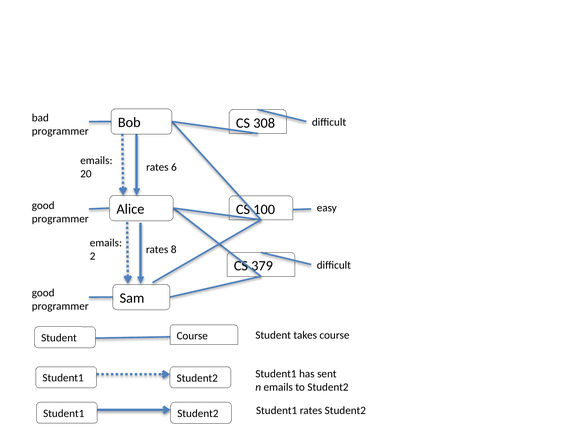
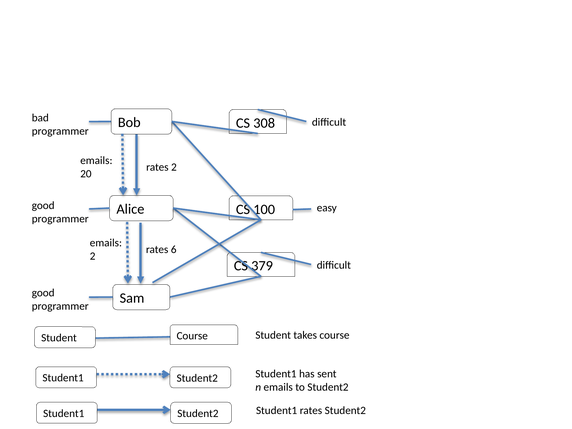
rates 6: 6 -> 2
8: 8 -> 6
